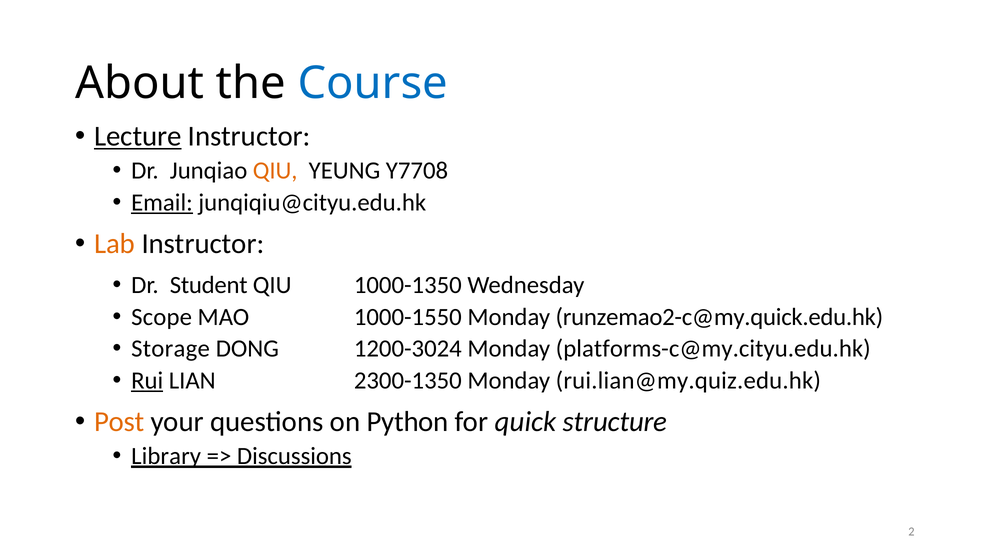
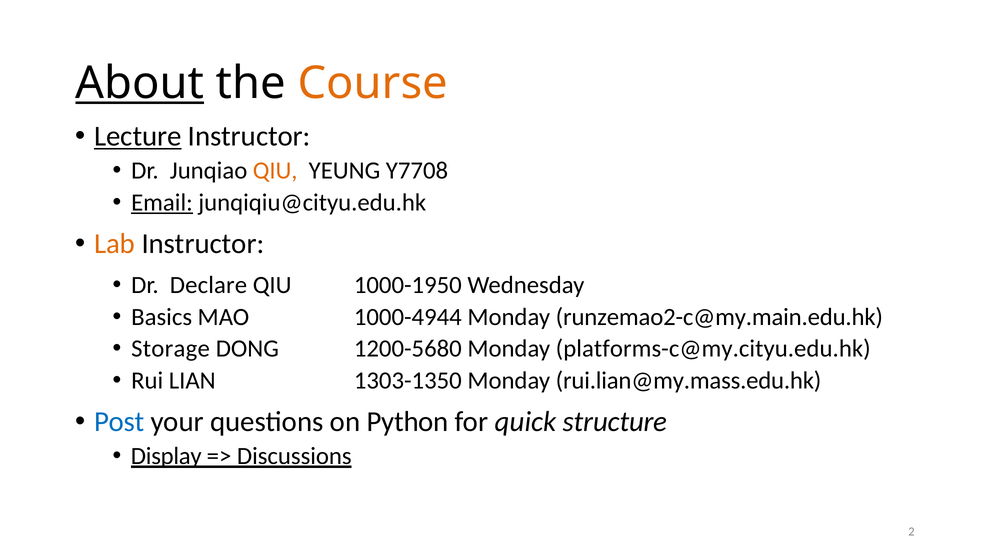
About underline: none -> present
Course colour: blue -> orange
Student: Student -> Declare
1000-1350: 1000-1350 -> 1000-1950
Scope: Scope -> Basics
1000-1550: 1000-1550 -> 1000-4944
runzemao2-c@my.quick.edu.hk: runzemao2-c@my.quick.edu.hk -> runzemao2-c@my.main.edu.hk
1200-3024: 1200-3024 -> 1200-5680
Rui underline: present -> none
2300-1350: 2300-1350 -> 1303-1350
rui.lian@my.quiz.edu.hk: rui.lian@my.quiz.edu.hk -> rui.lian@my.mass.edu.hk
Post colour: orange -> blue
Library: Library -> Display
